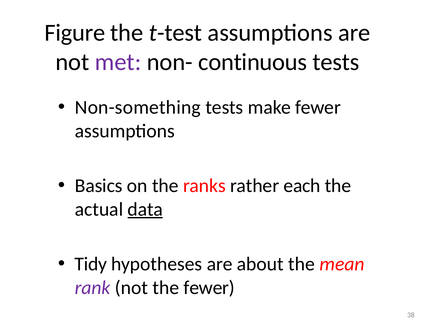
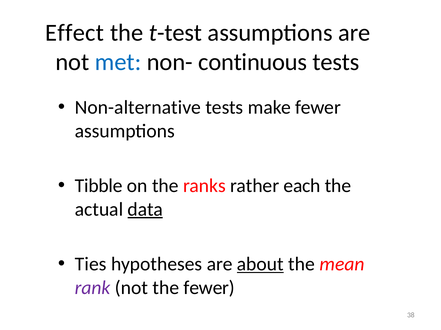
Figure: Figure -> Effect
met colour: purple -> blue
Non-something: Non-something -> Non-alternative
Basics: Basics -> Tibble
Tidy: Tidy -> Ties
about underline: none -> present
